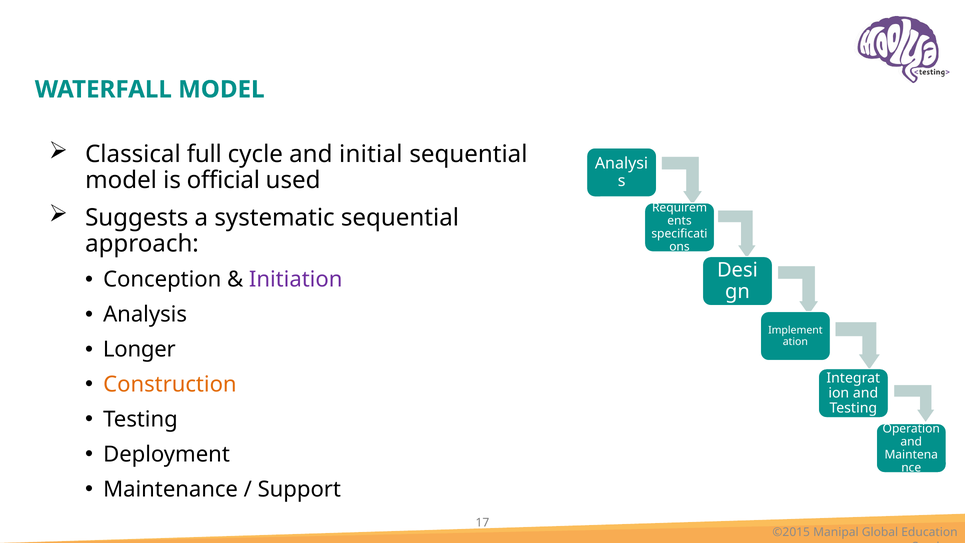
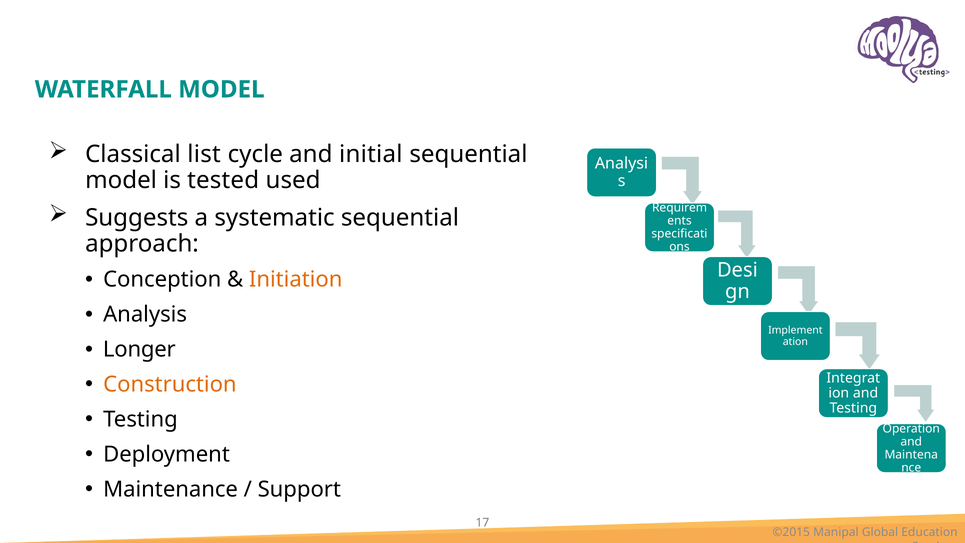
full: full -> list
official: official -> tested
Initiation colour: purple -> orange
